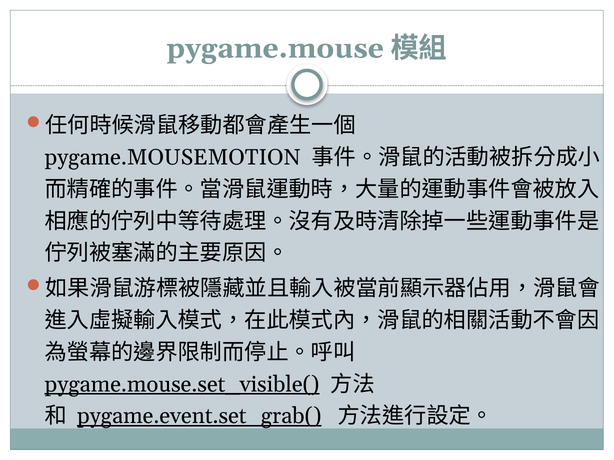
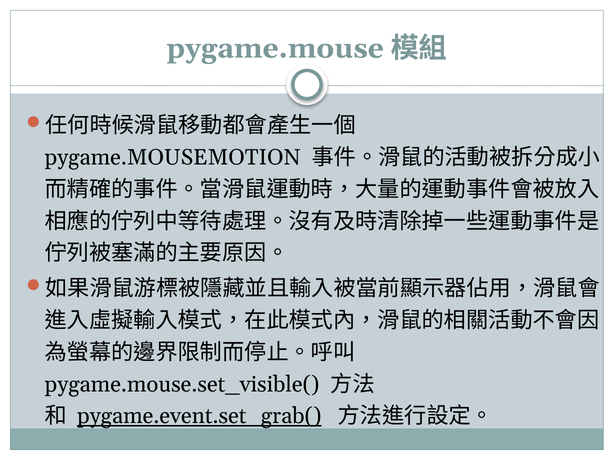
pygame.mouse.set_visible( underline: present -> none
